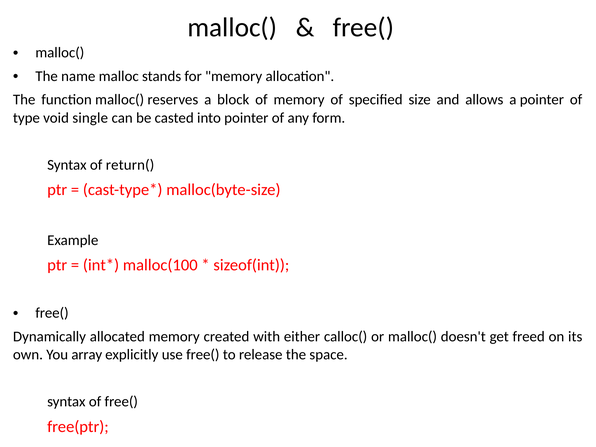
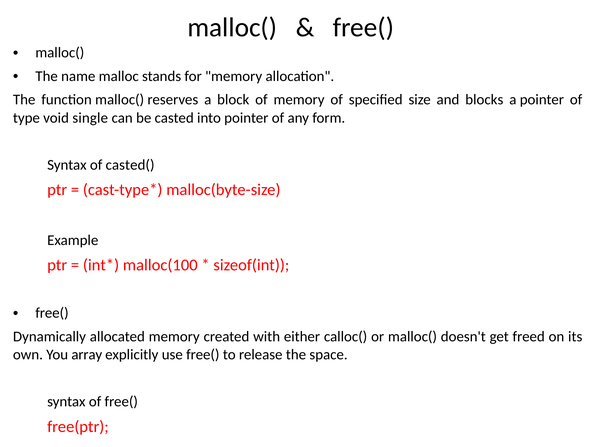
allows: allows -> blocks
return(: return( -> casted(
